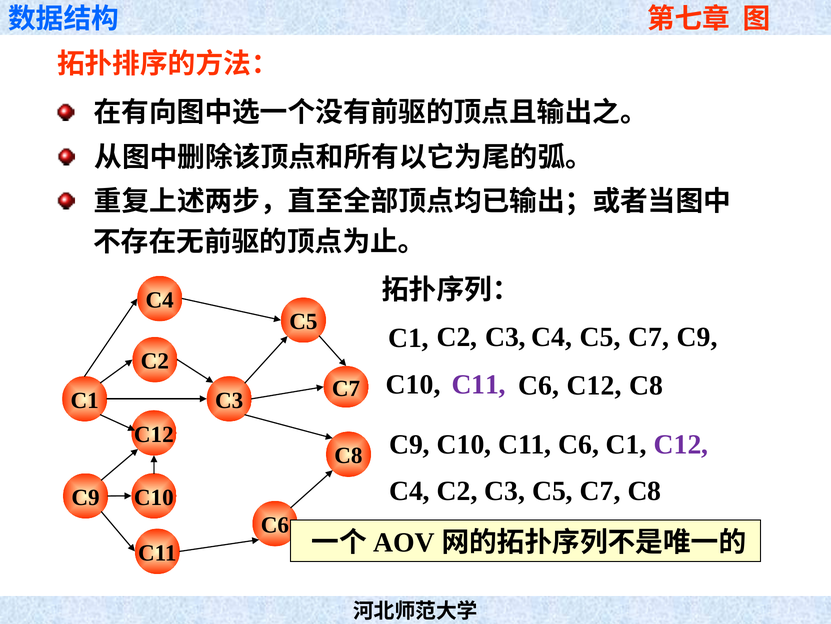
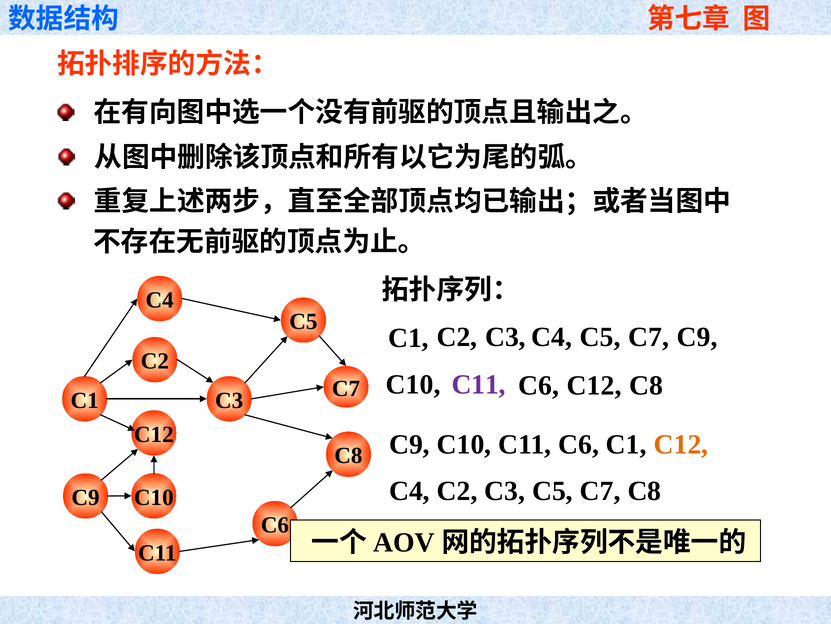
C12 at (681, 444) colour: purple -> orange
